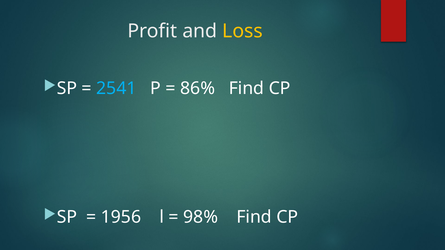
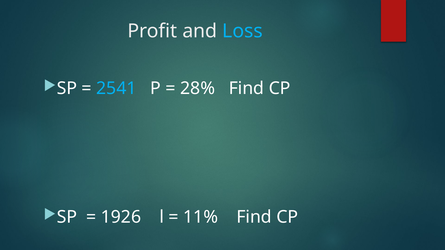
Loss colour: yellow -> light blue
86%: 86% -> 28%
1956: 1956 -> 1926
98%: 98% -> 11%
